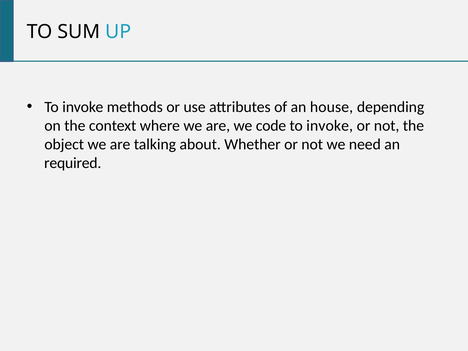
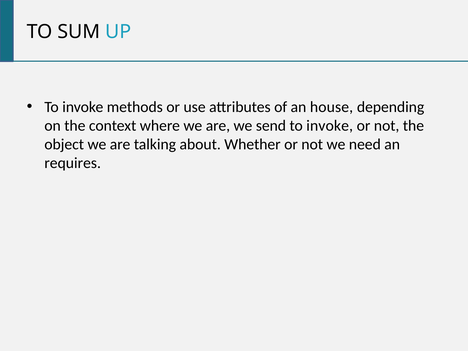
code: code -> send
required: required -> requires
